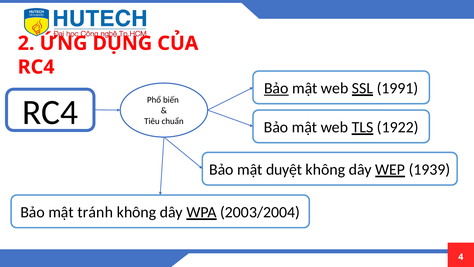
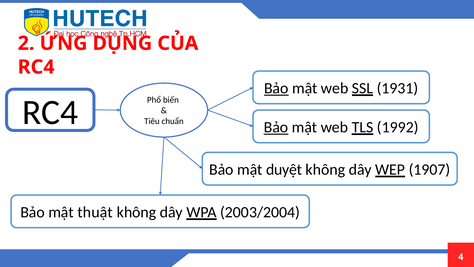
1991: 1991 -> 1931
Bảo at (276, 127) underline: none -> present
1922: 1922 -> 1992
1939: 1939 -> 1907
tránh: tránh -> thuật
